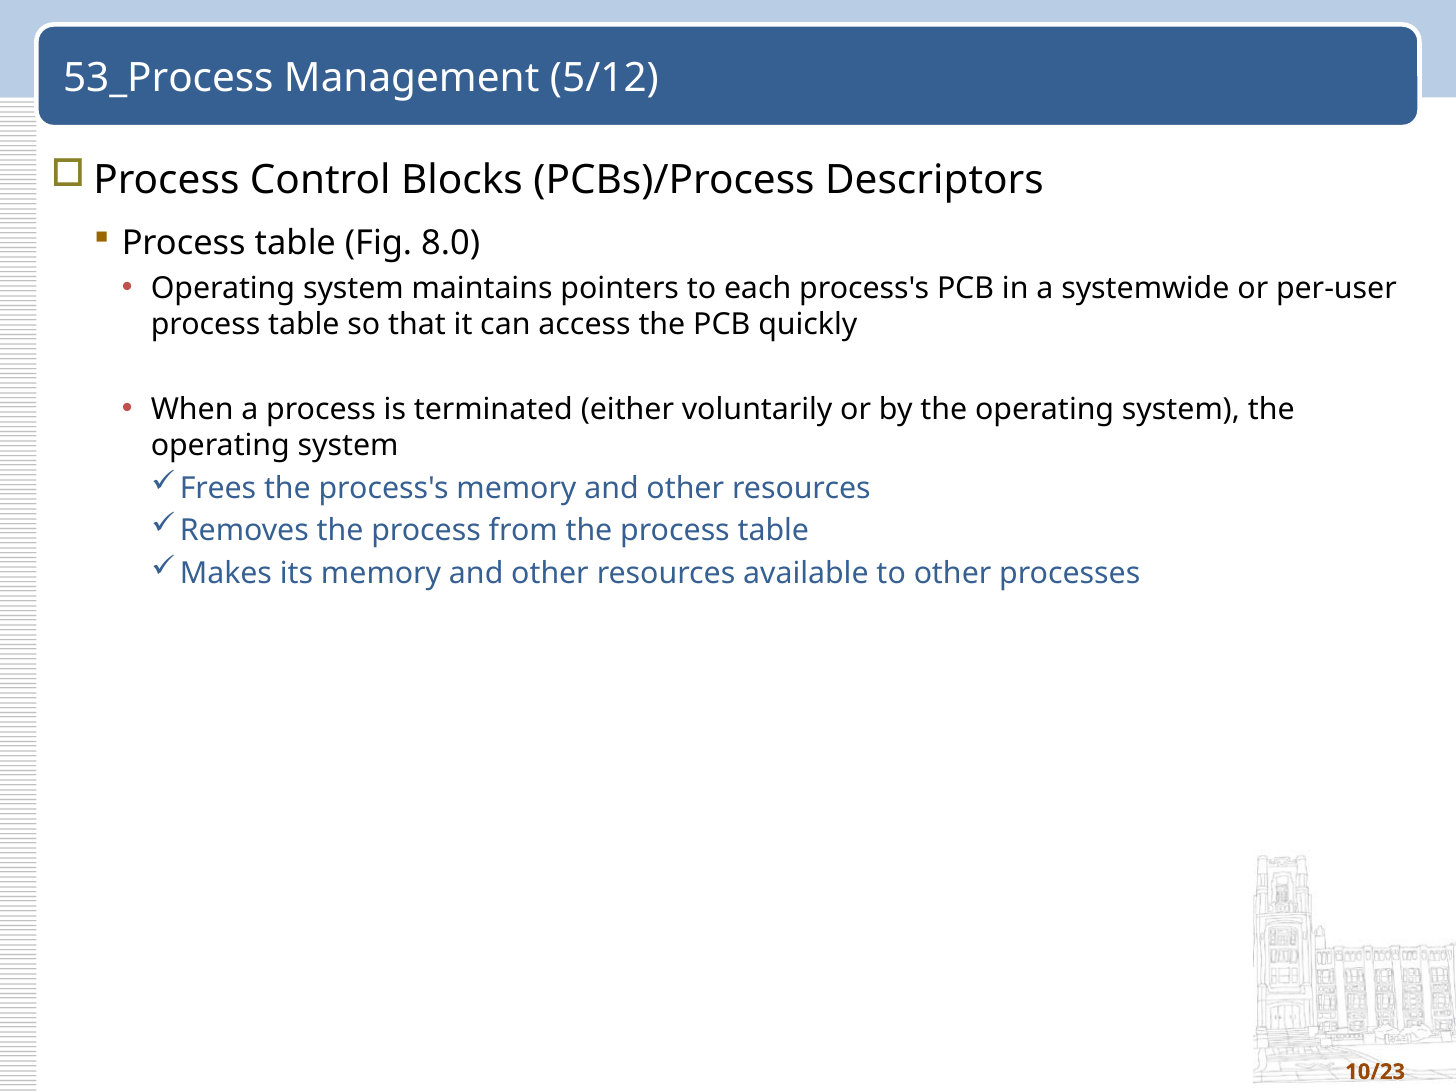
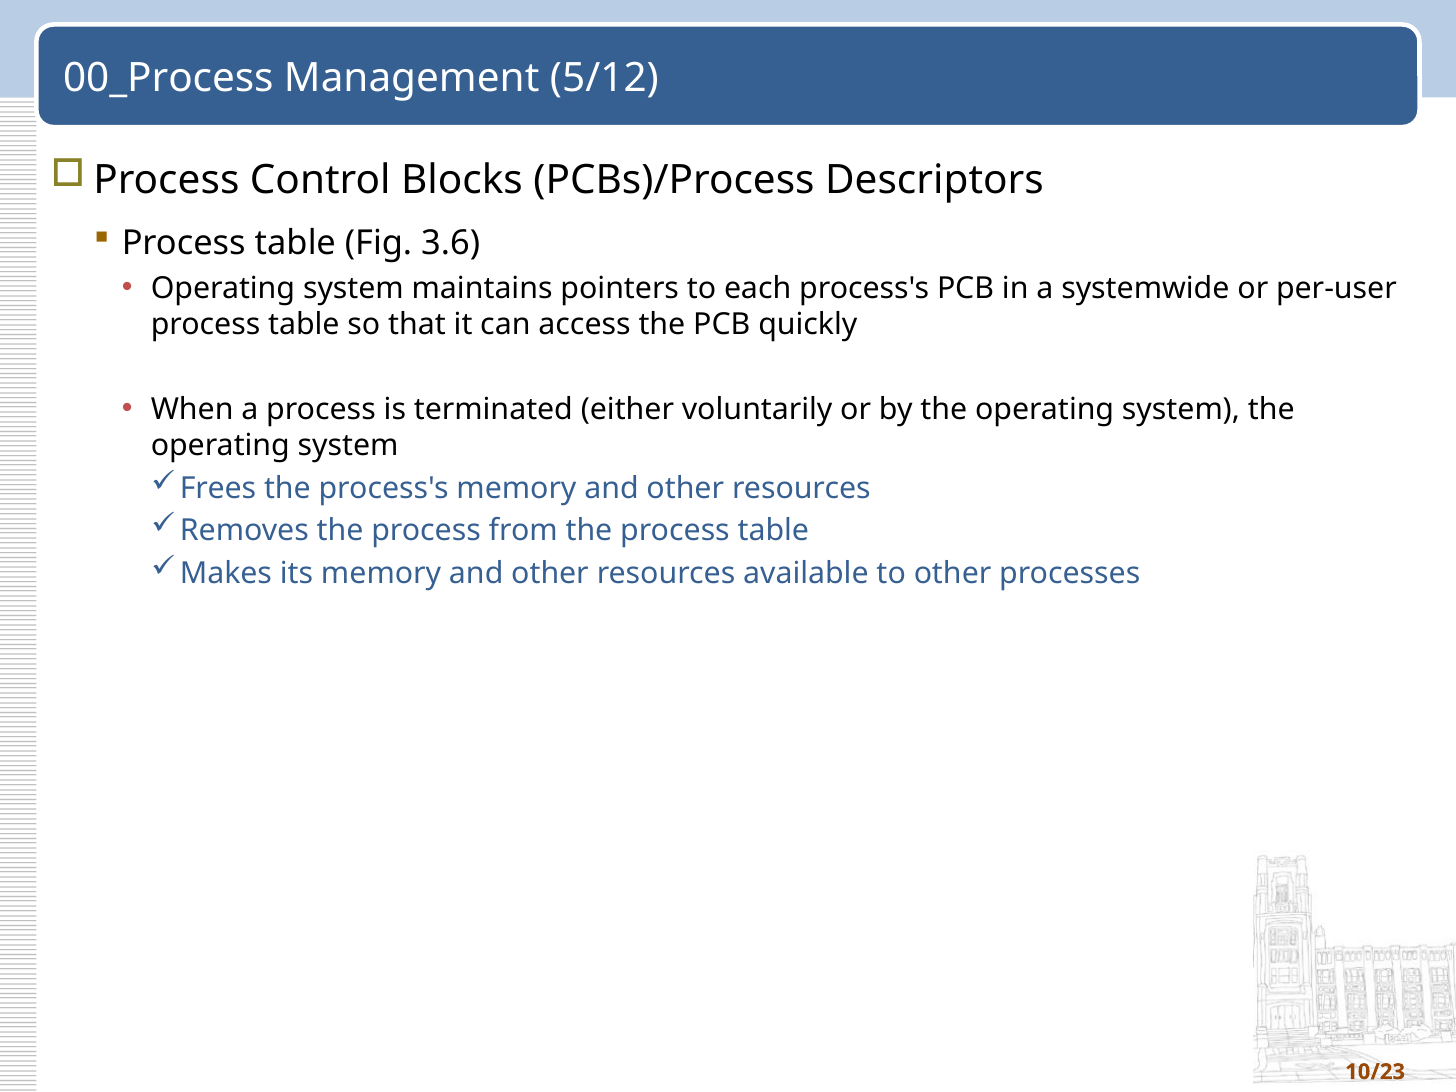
53_Process: 53_Process -> 00_Process
8.0: 8.0 -> 3.6
